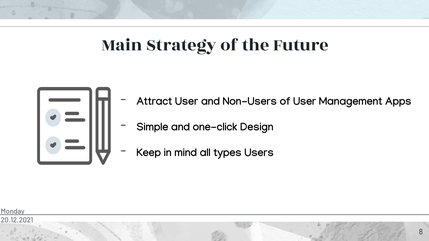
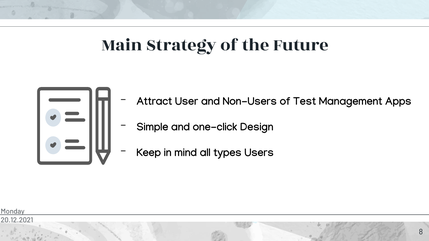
of User: User -> Test
